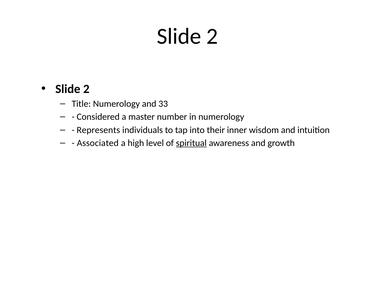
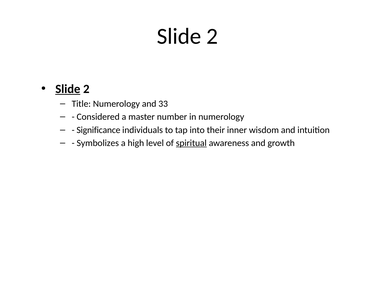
Slide at (68, 89) underline: none -> present
Represents: Represents -> Significance
Associated: Associated -> Symbolizes
